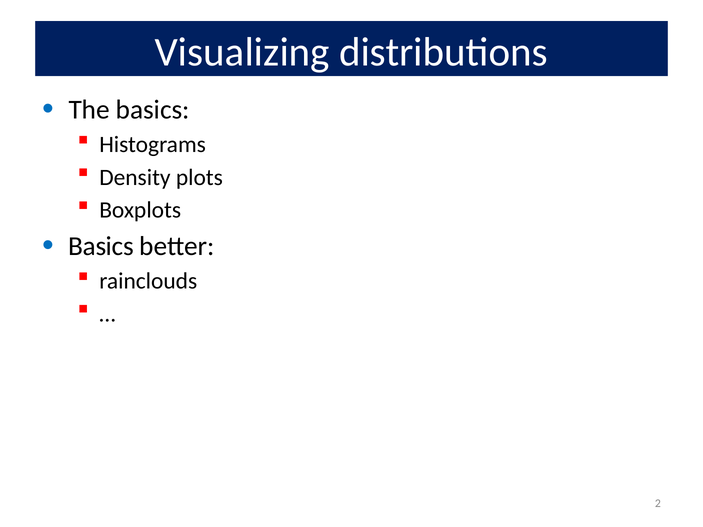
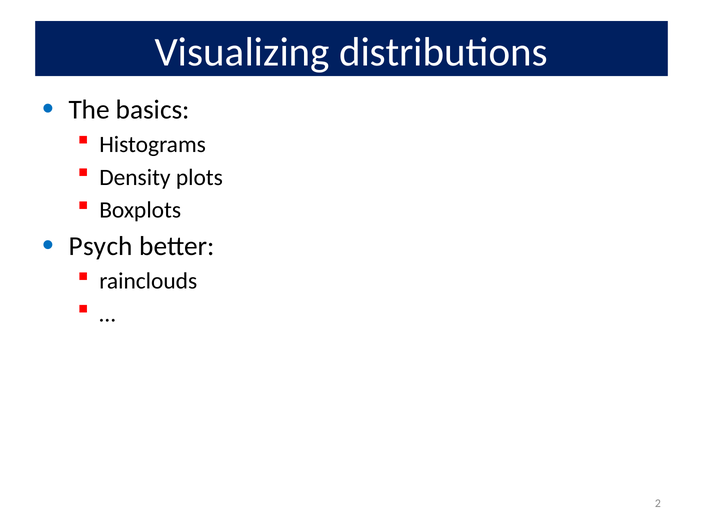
Basics at (101, 246): Basics -> Psych
